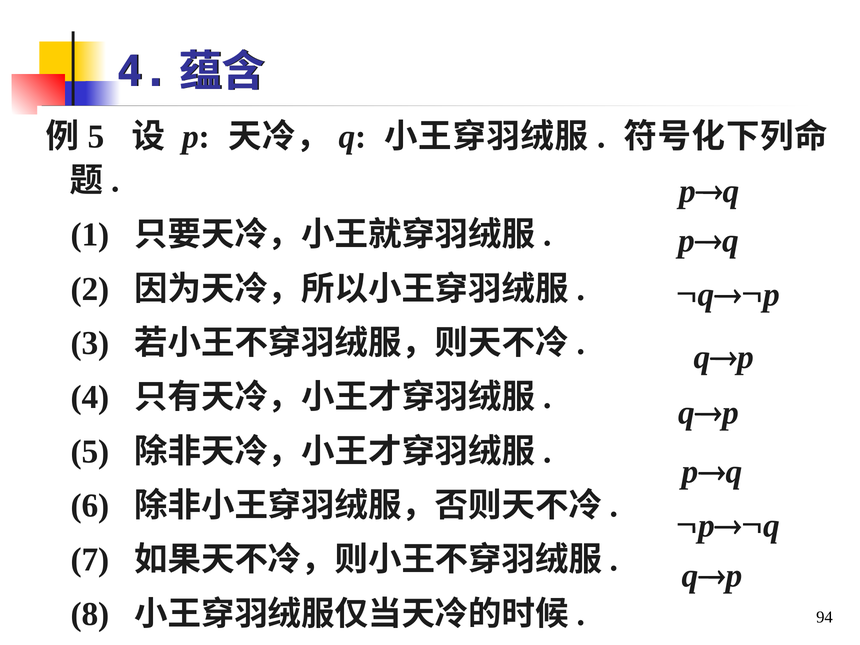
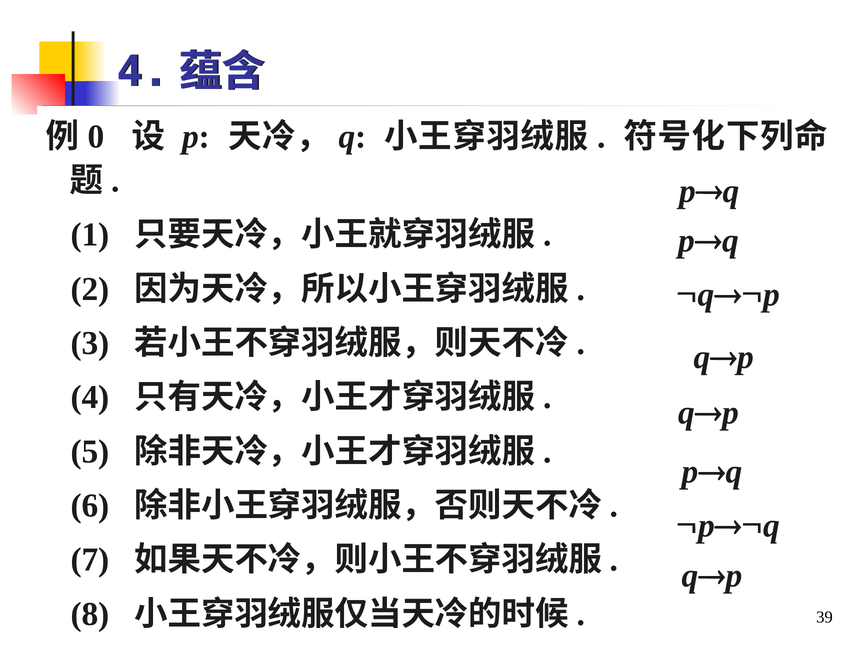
5 at (96, 137): 5 -> 0
94: 94 -> 39
